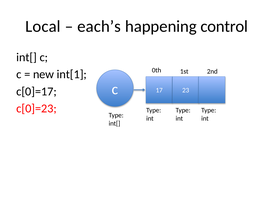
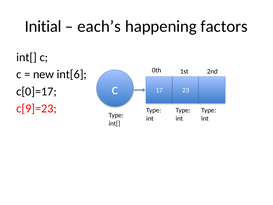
Local: Local -> Initial
control: control -> factors
int[1: int[1 -> int[6
c[0]=23: c[0]=23 -> c[9]=23
